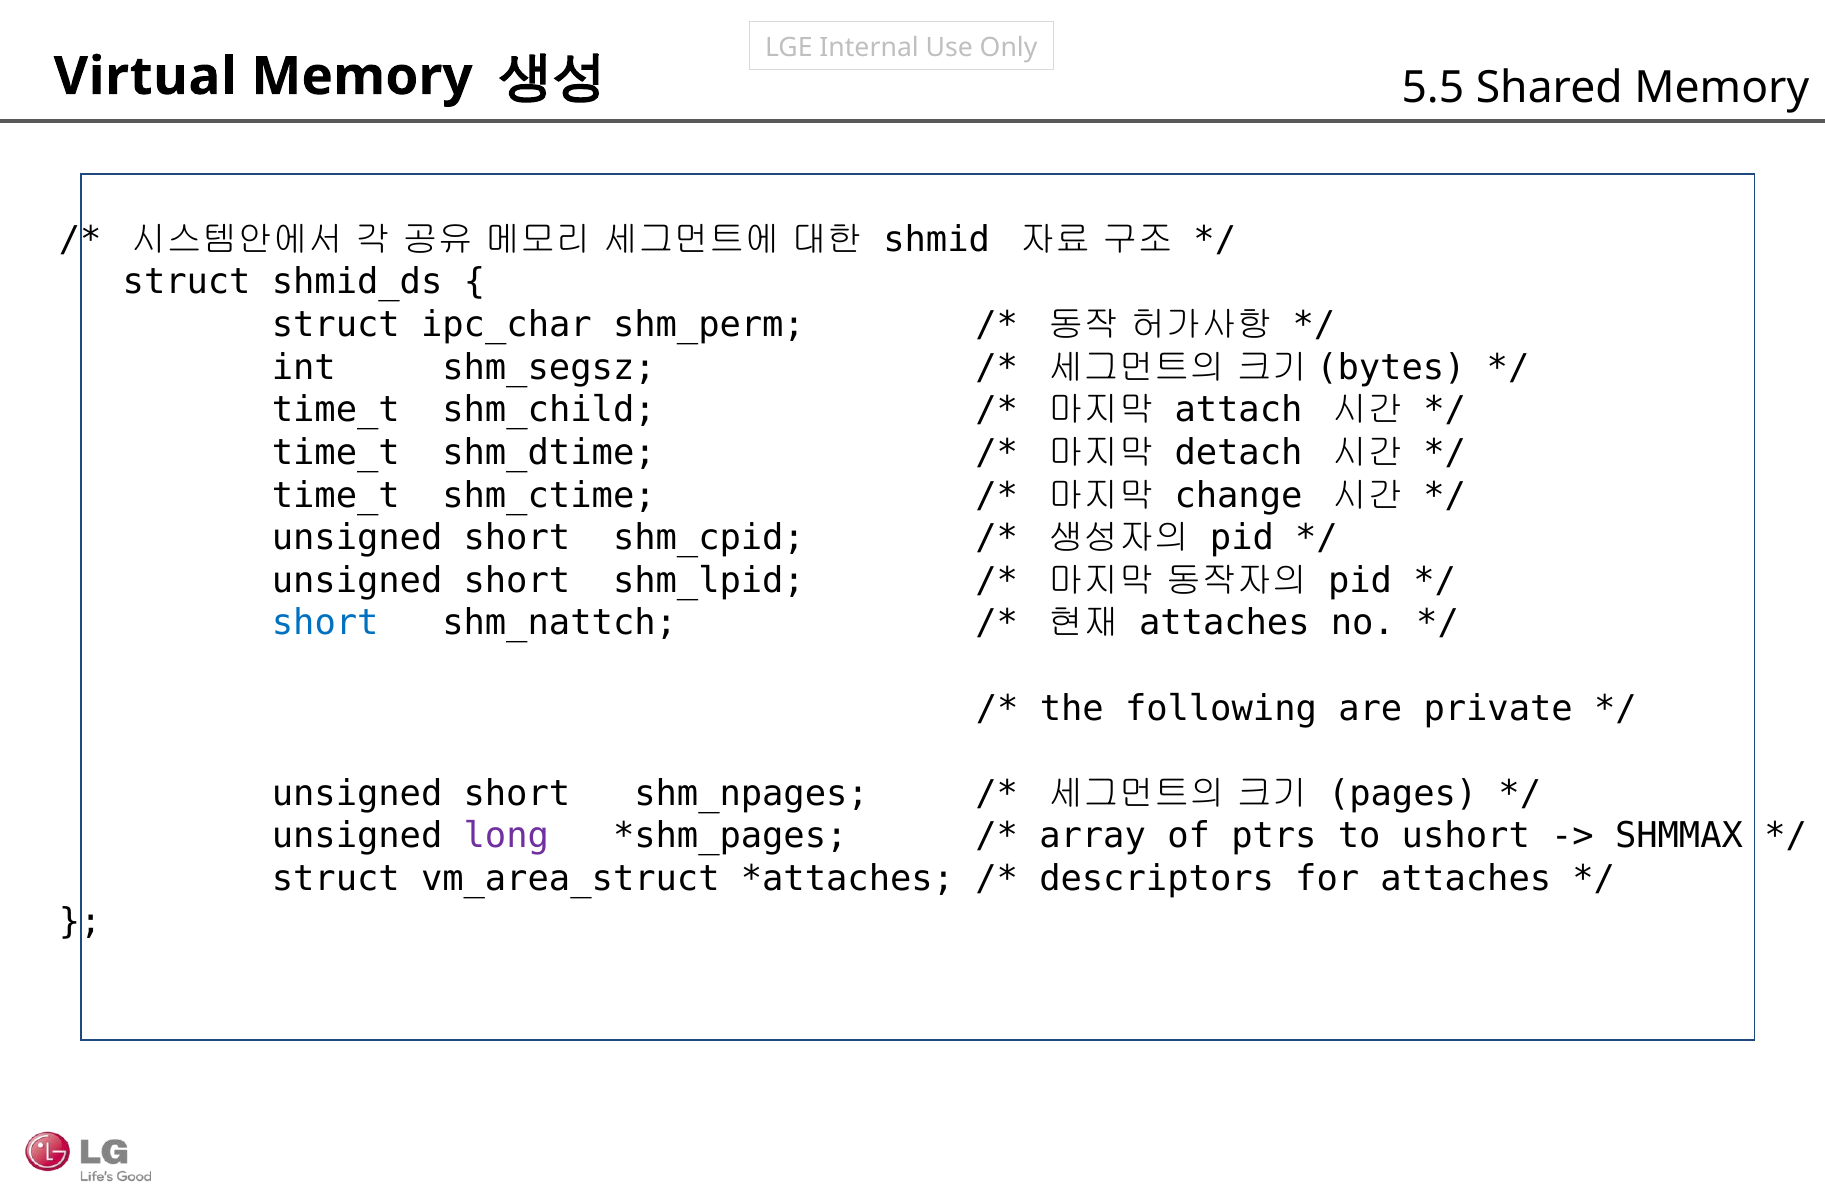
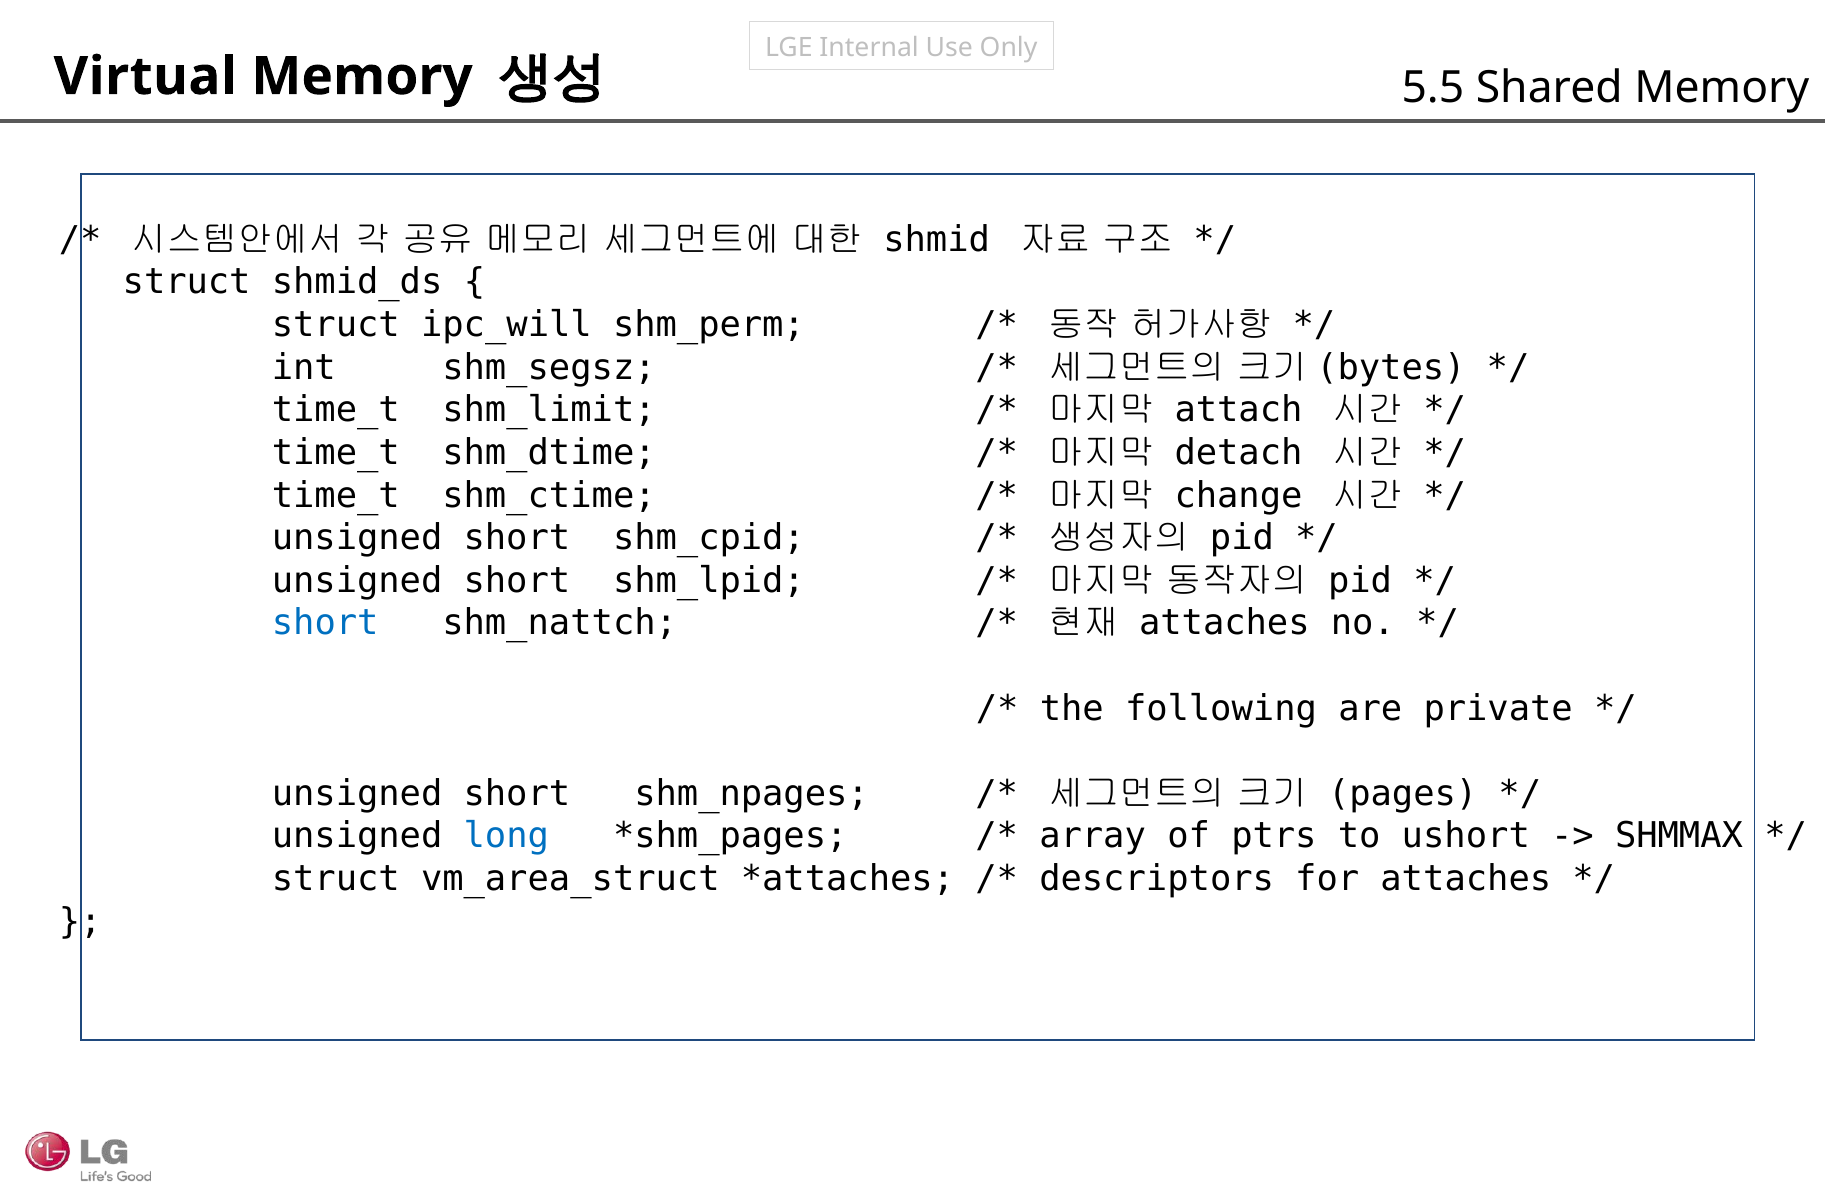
ipc_char: ipc_char -> ipc_will
shm_child: shm_child -> shm_limit
long colour: purple -> blue
